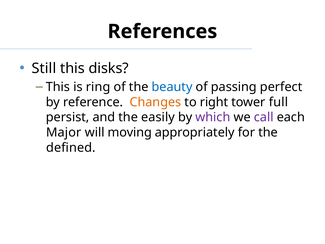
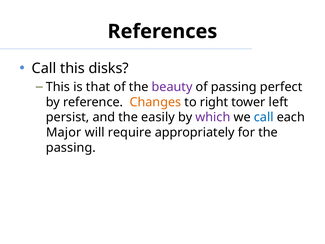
Still at (44, 68): Still -> Call
ring: ring -> that
beauty colour: blue -> purple
full: full -> left
call at (264, 117) colour: purple -> blue
moving: moving -> require
defined at (71, 148): defined -> passing
